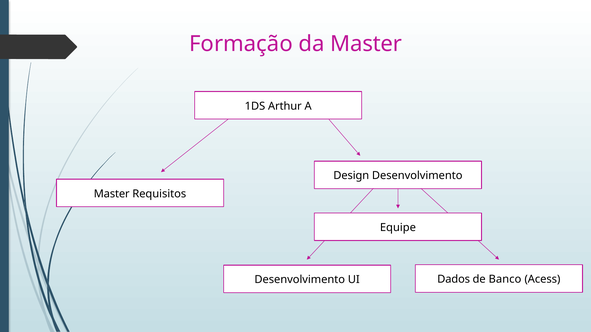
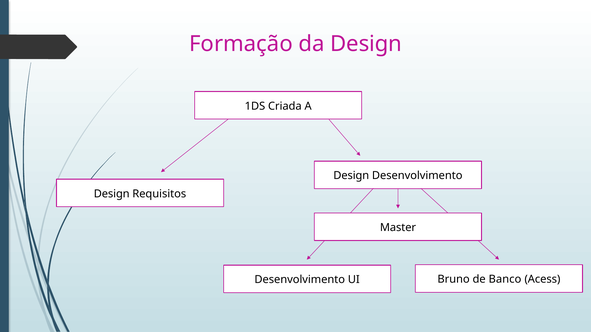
da Master: Master -> Design
Arthur: Arthur -> Criada
Master at (112, 194): Master -> Design
Equipe: Equipe -> Master
Dados: Dados -> Bruno
